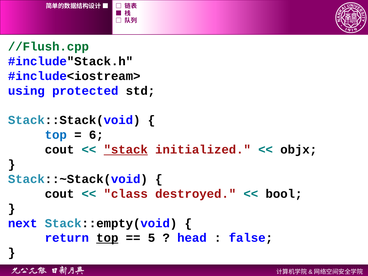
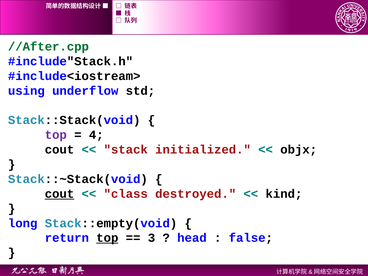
//Flush.cpp: //Flush.cpp -> //After.cpp
protected: protected -> underflow
top at (56, 135) colour: blue -> purple
6: 6 -> 4
stack underline: present -> none
cout at (59, 194) underline: none -> present
bool: bool -> kind
next: next -> long
5: 5 -> 3
